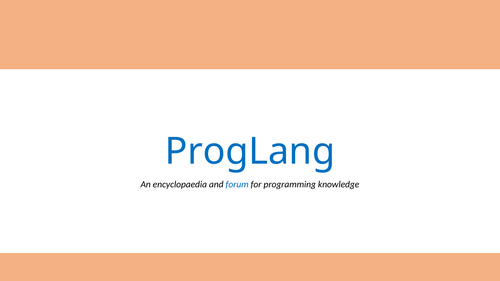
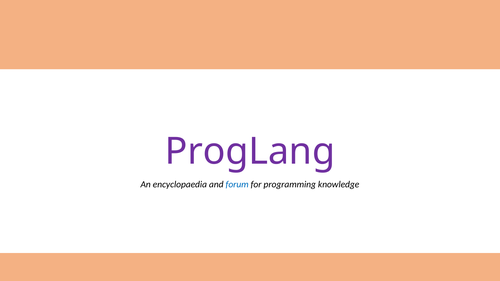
ProgLang colour: blue -> purple
